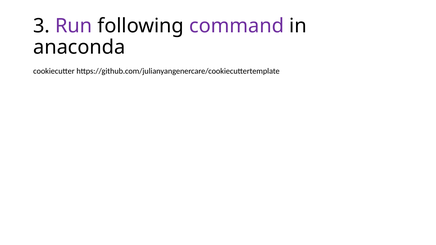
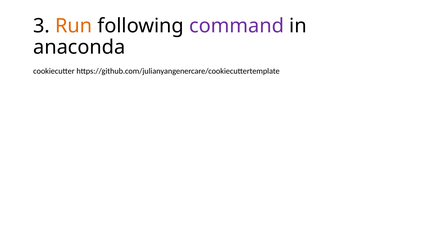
Run colour: purple -> orange
